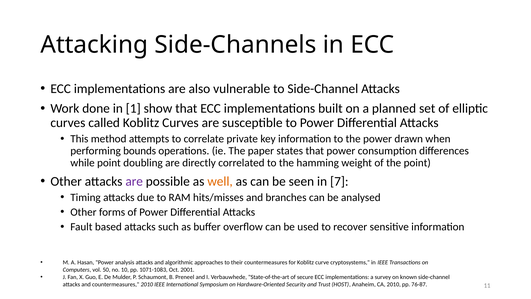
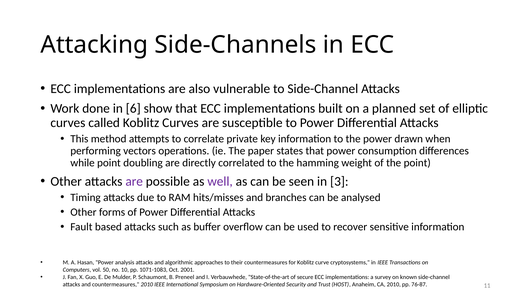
1: 1 -> 6
bounds: bounds -> vectors
well colour: orange -> purple
7: 7 -> 3
